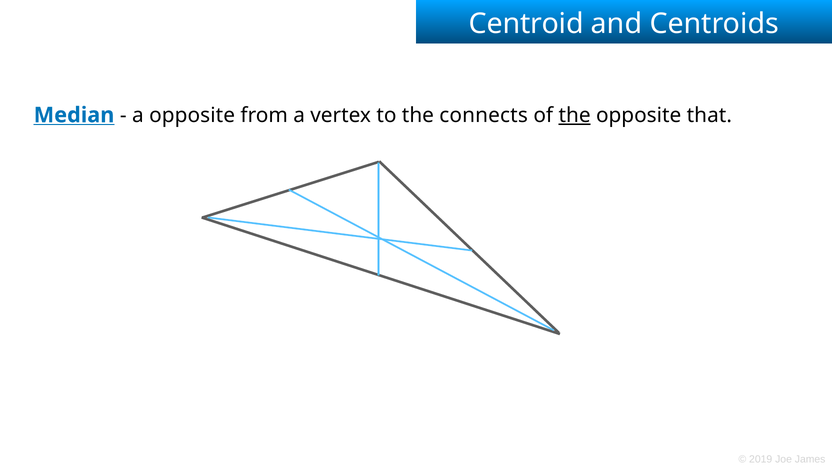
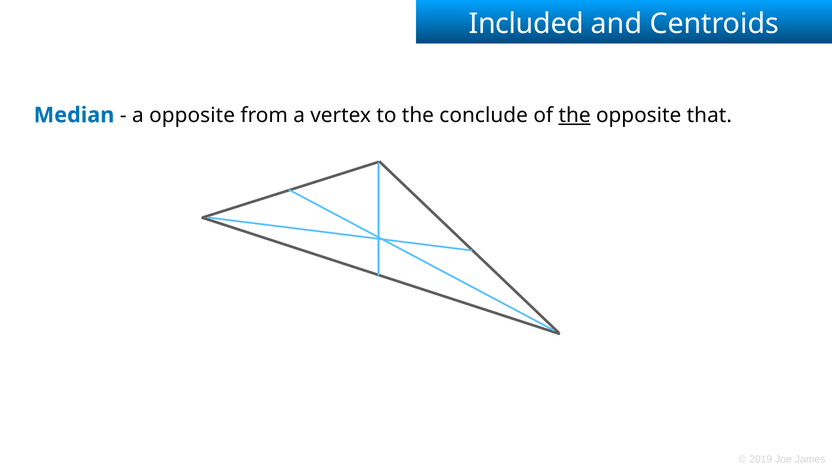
Centroid: Centroid -> Included
Median underline: present -> none
connects: connects -> conclude
